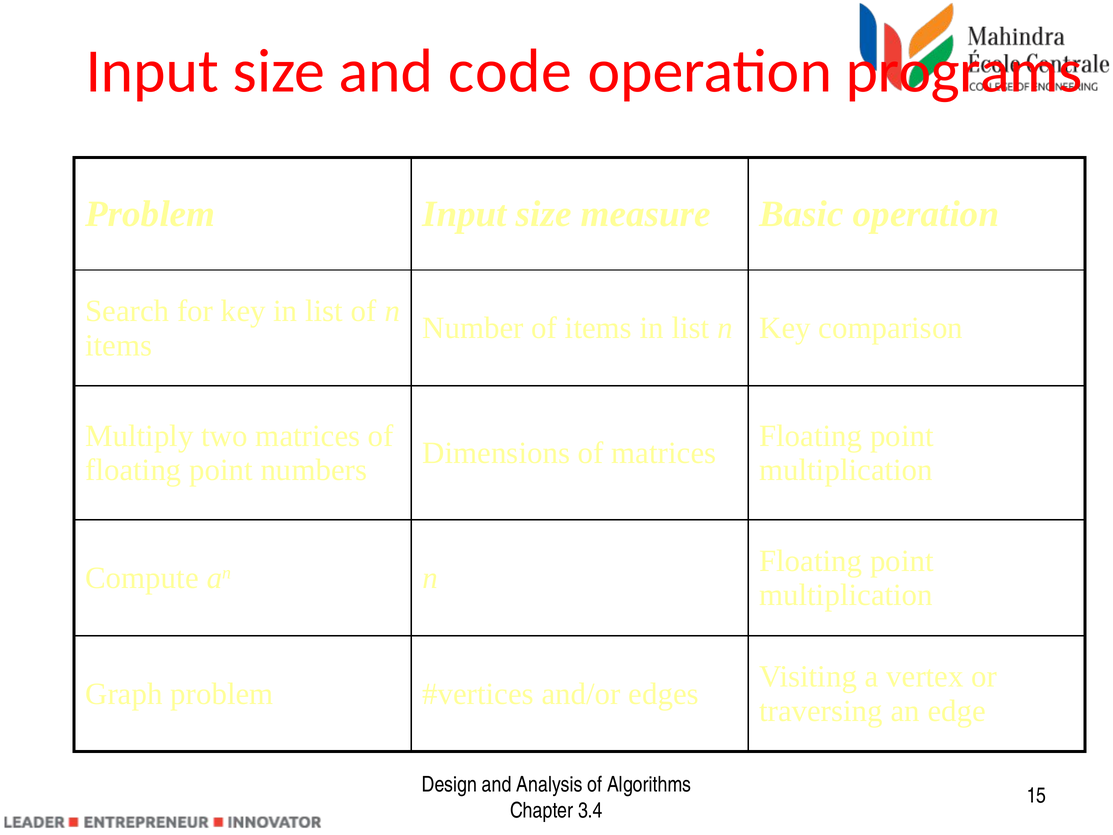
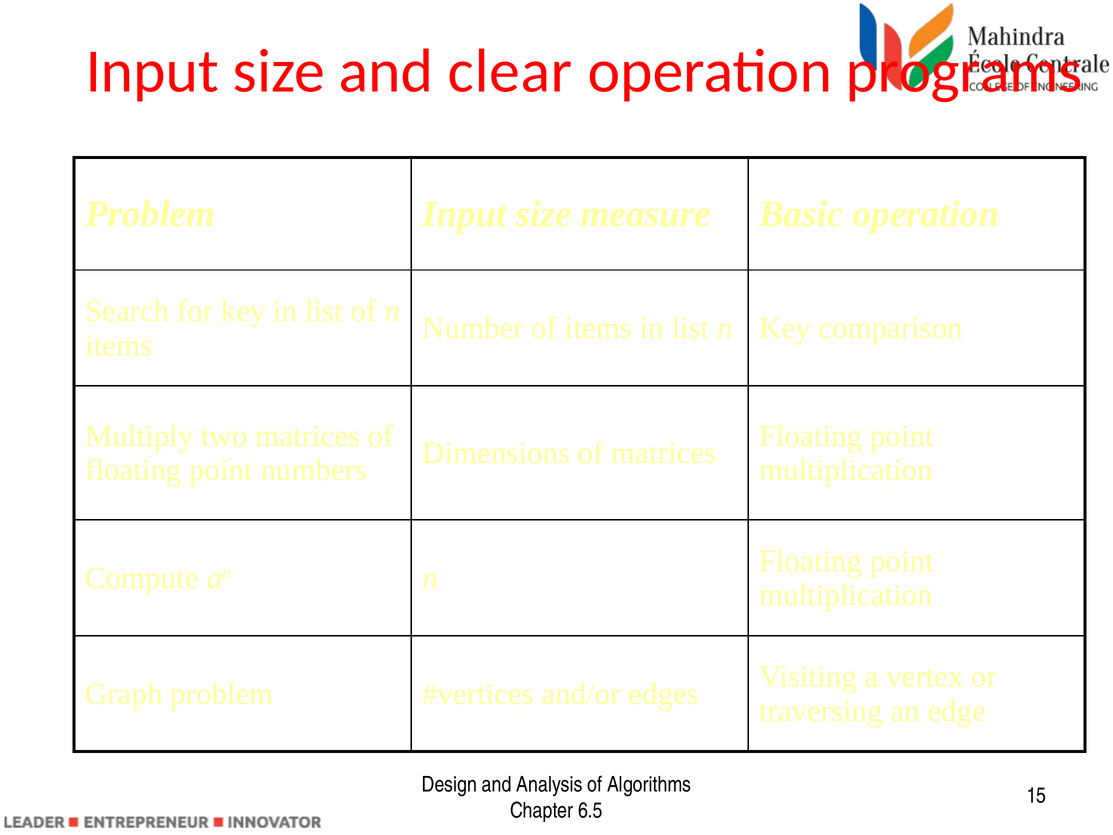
code: code -> clear
3.4: 3.4 -> 6.5
